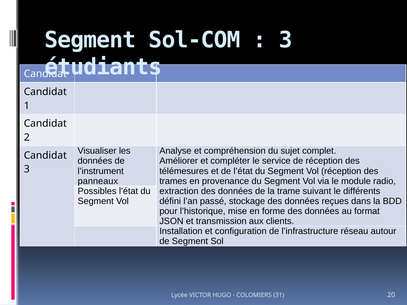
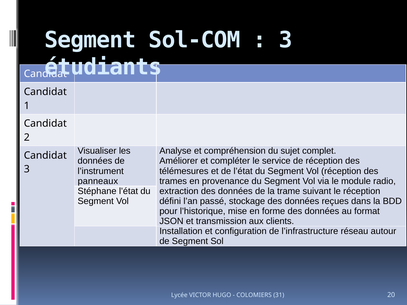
Possibles: Possibles -> Stéphane
le différents: différents -> réception
